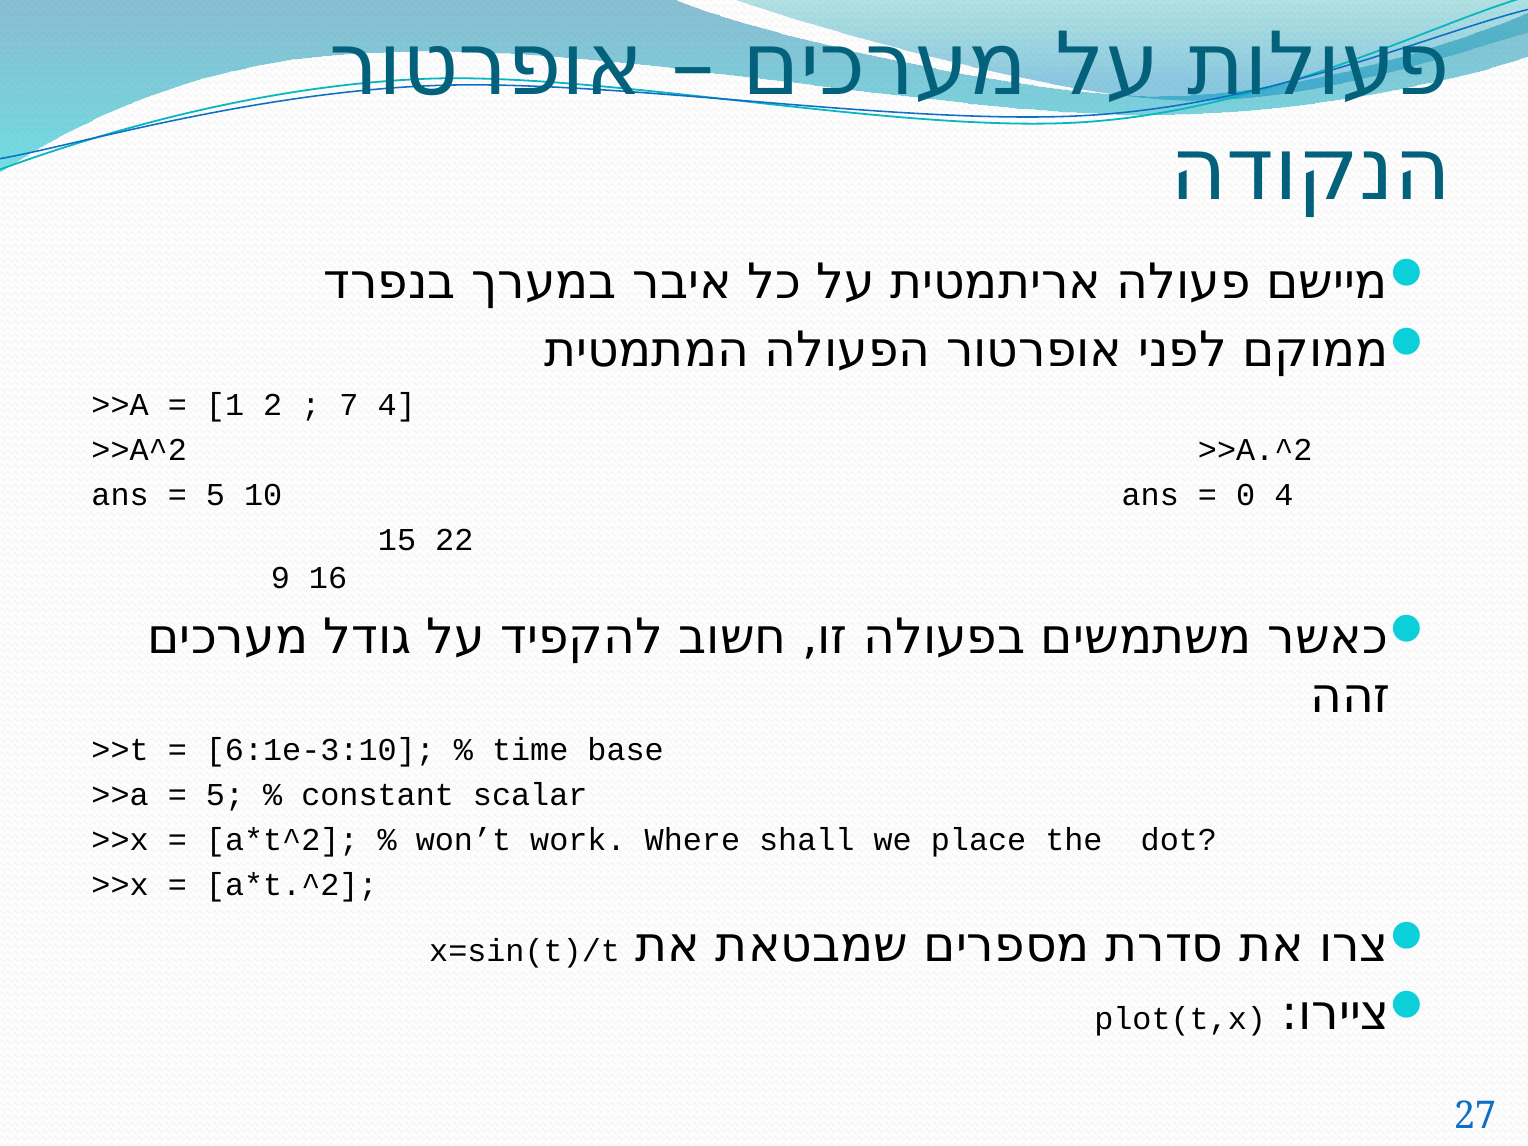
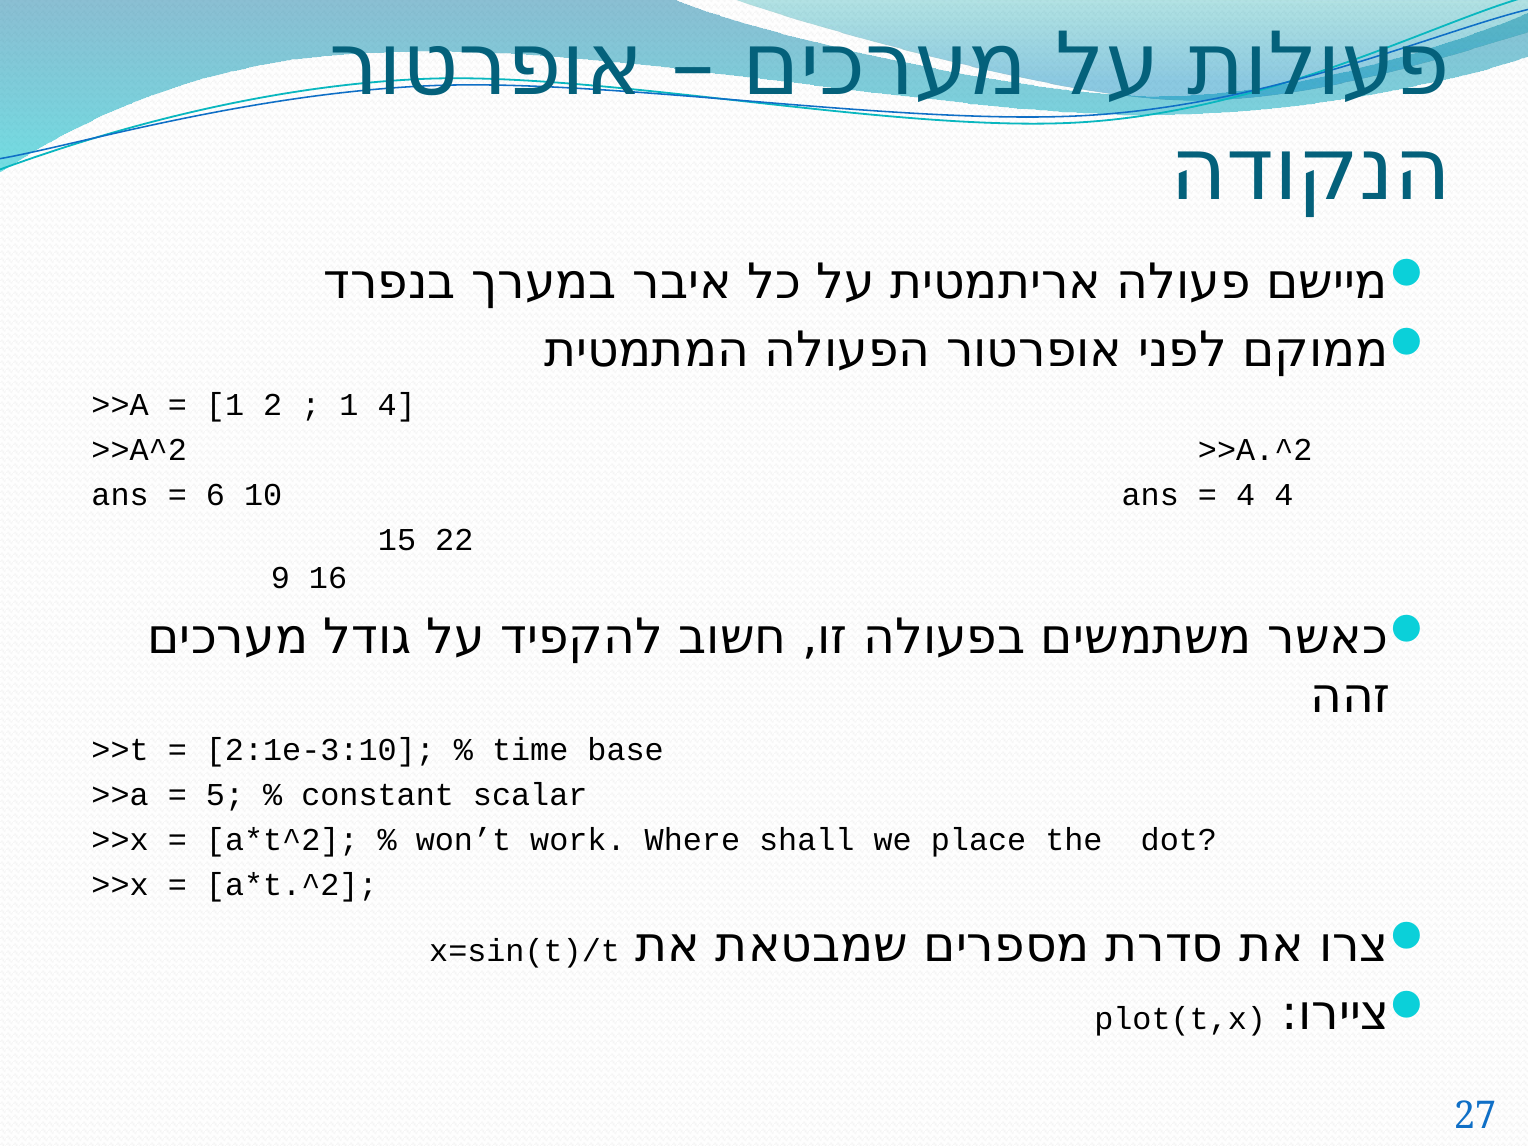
7 at (349, 405): 7 -> 1
5 at (215, 495): 5 -> 6
0 at (1246, 495): 0 -> 4
6:1e-3:10: 6:1e-3:10 -> 2:1e-3:10
